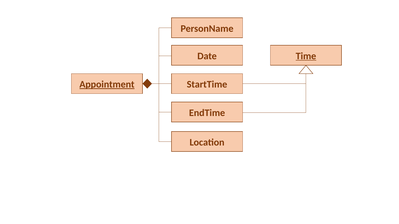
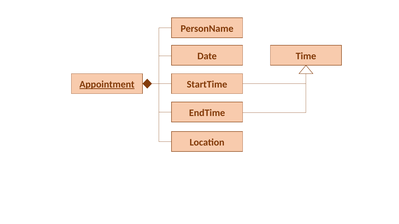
Time underline: present -> none
